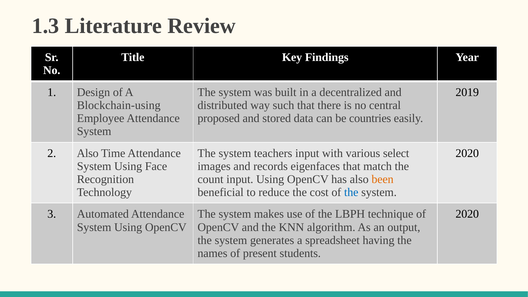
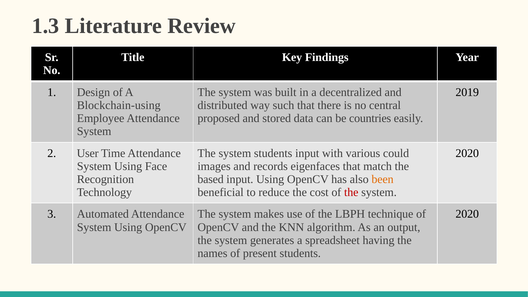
2 Also: Also -> User
system teachers: teachers -> students
select: select -> could
count: count -> based
the at (351, 192) colour: blue -> red
